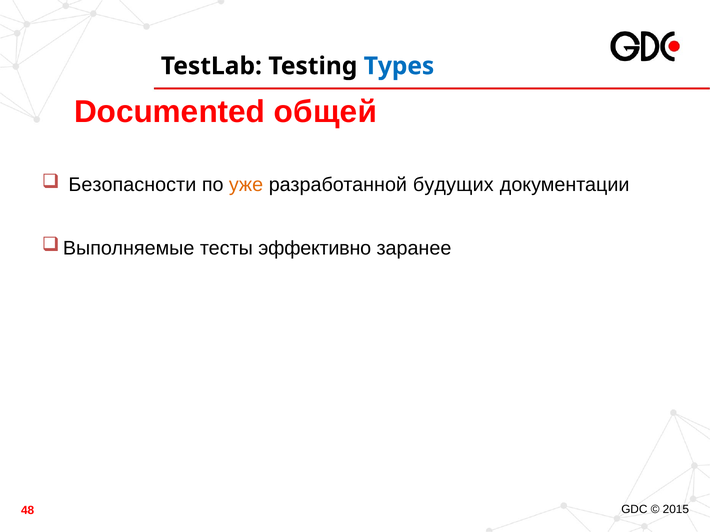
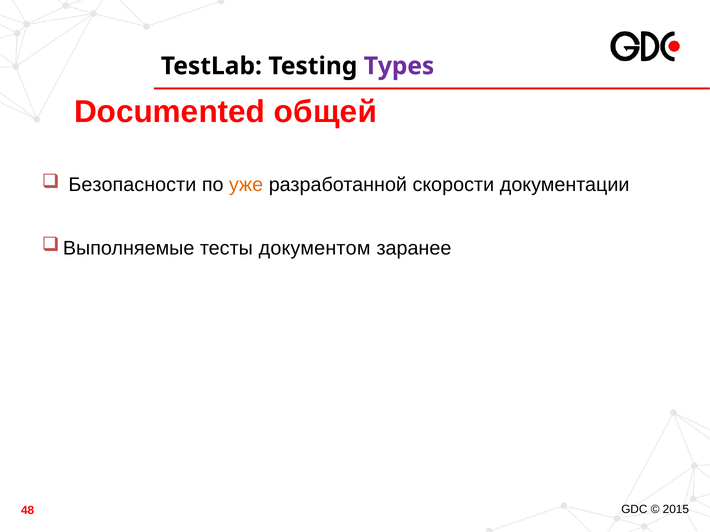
Types colour: blue -> purple
будущих: будущих -> скорости
эффективно: эффективно -> документом
